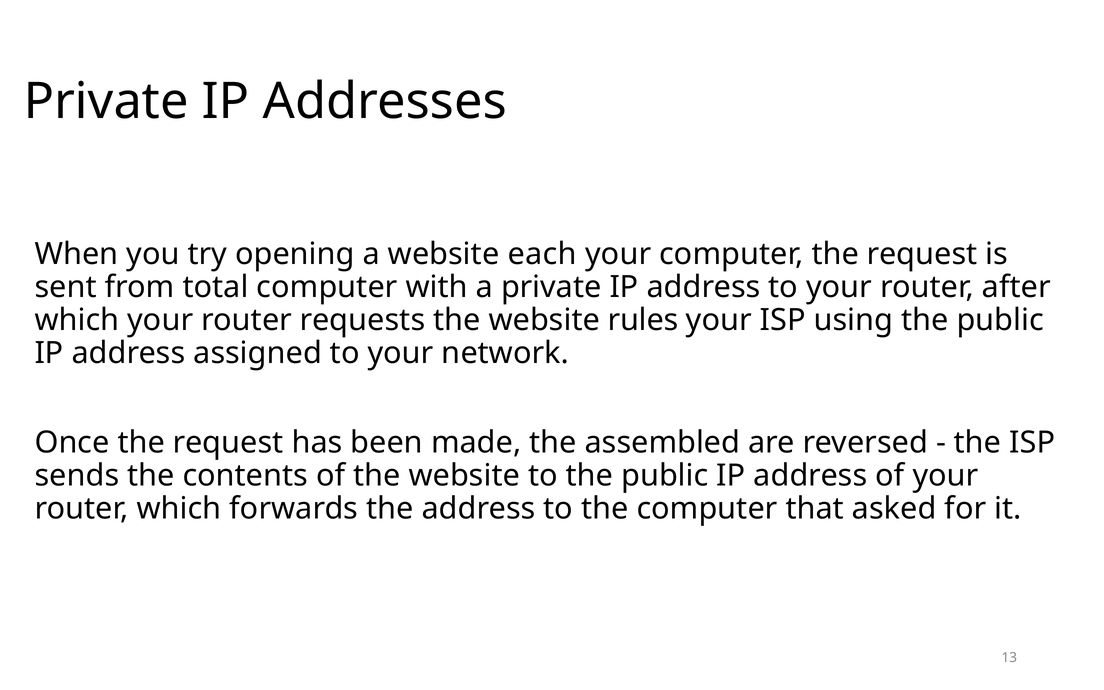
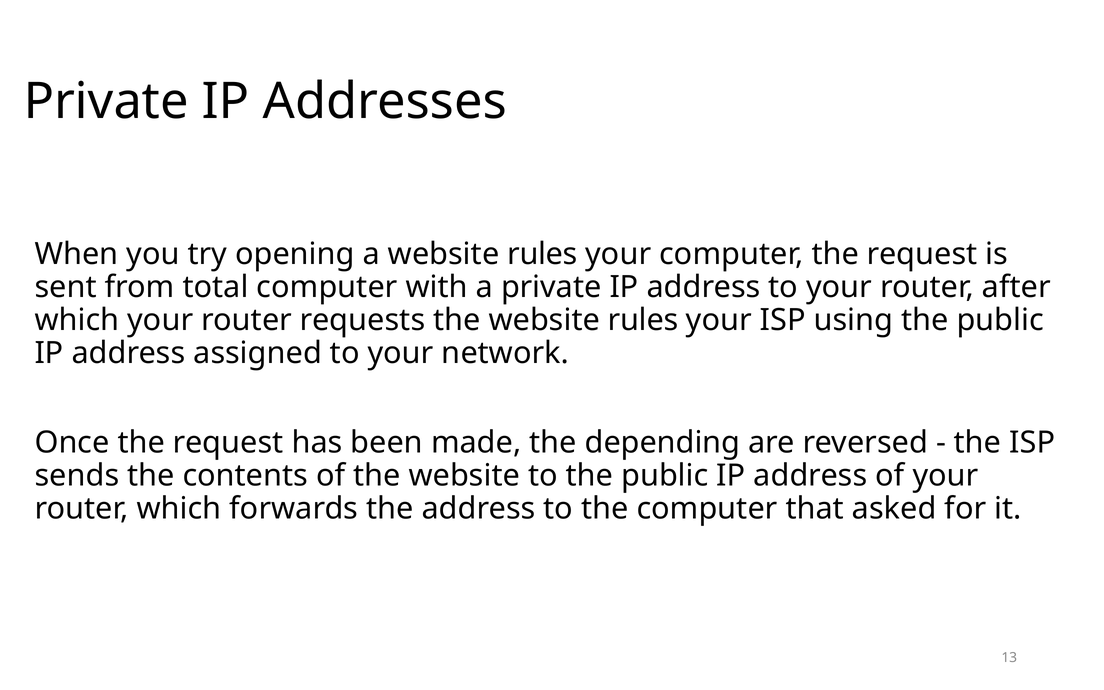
a website each: each -> rules
assembled: assembled -> depending
